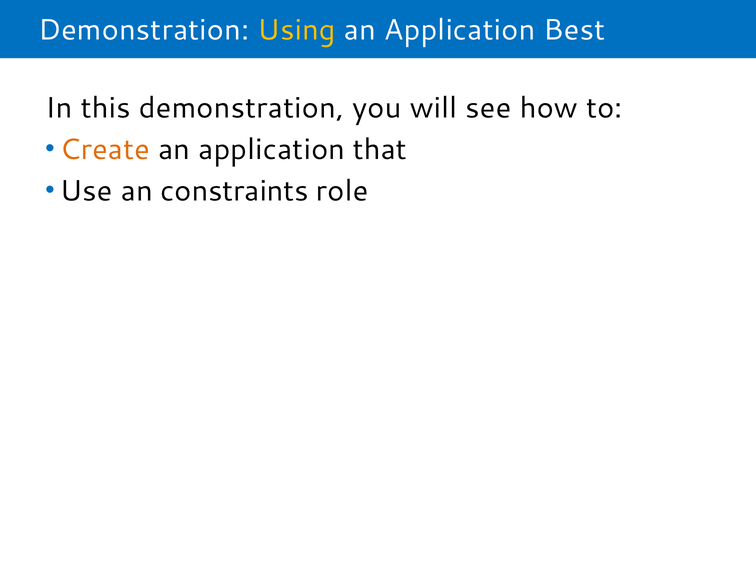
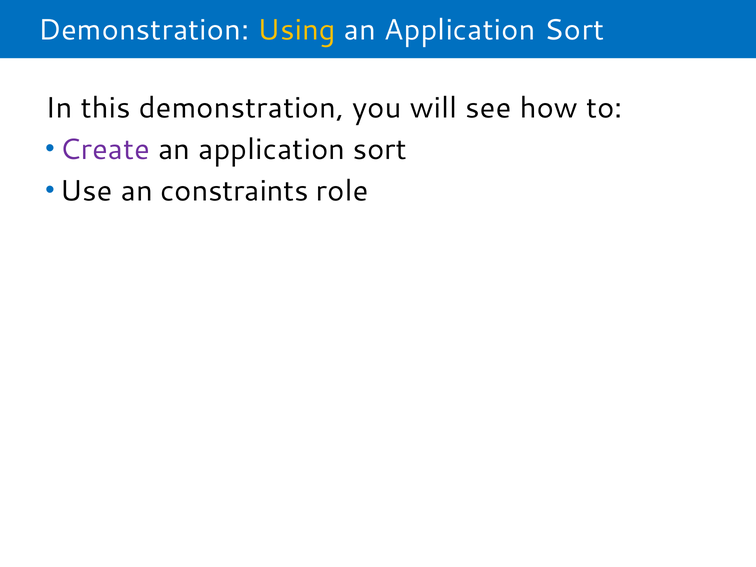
Best at (574, 30): Best -> Sort
Create colour: orange -> purple
that at (380, 149): that -> sort
